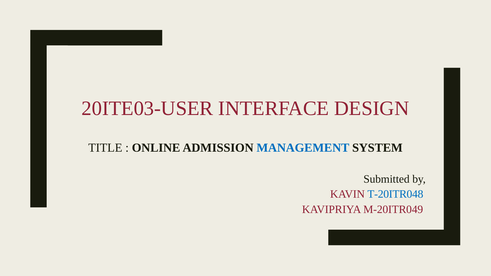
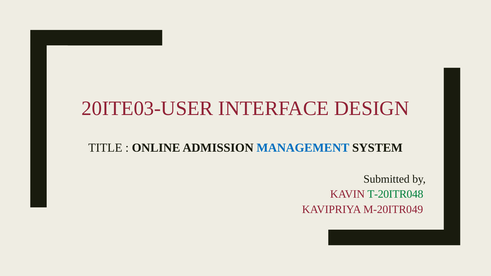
T-20ITR048 colour: blue -> green
